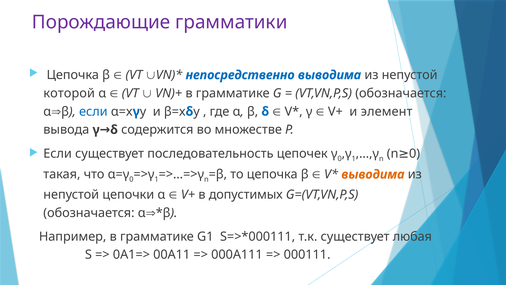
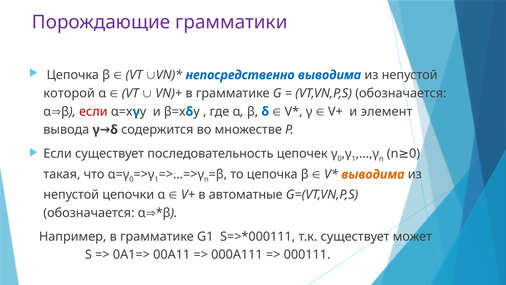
если at (93, 111) colour: blue -> red
допустимых: допустимых -> автоматные
любая: любая -> может
